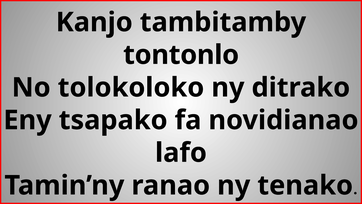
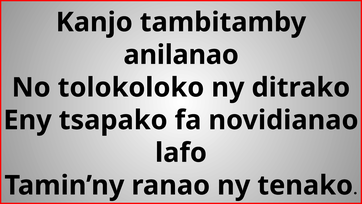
tontonlo: tontonlo -> anilanao
